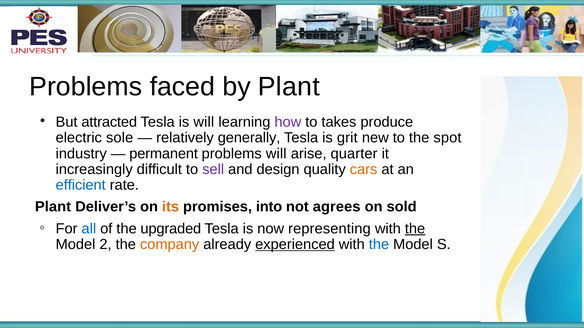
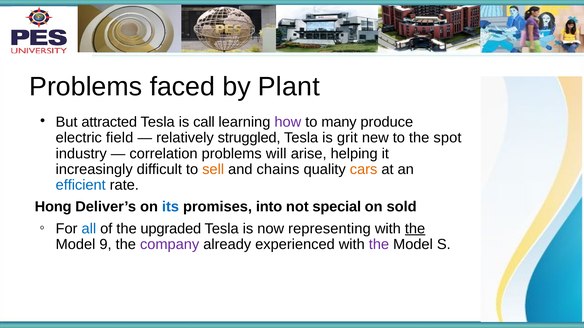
is will: will -> call
takes: takes -> many
sole: sole -> field
generally: generally -> struggled
permanent: permanent -> correlation
quarter: quarter -> helping
sell colour: purple -> orange
design: design -> chains
Plant at (53, 207): Plant -> Hong
its colour: orange -> blue
agrees: agrees -> special
2: 2 -> 9
company colour: orange -> purple
experienced underline: present -> none
the at (379, 245) colour: blue -> purple
